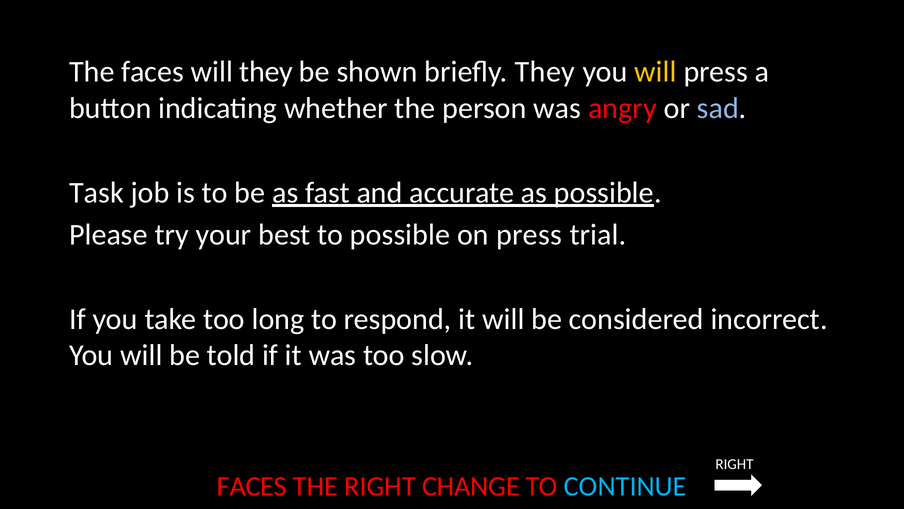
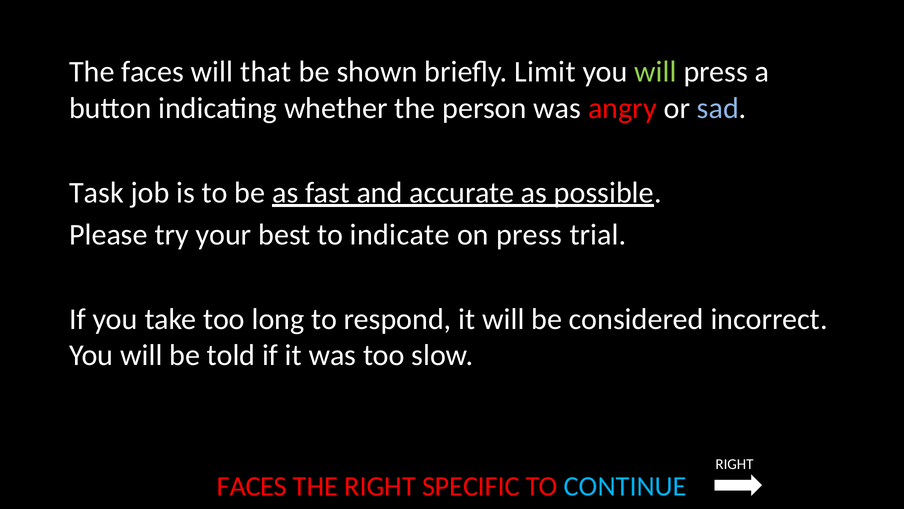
will they: they -> that
briefly They: They -> Limit
will at (656, 72) colour: yellow -> light green
to possible: possible -> indicate
CHANGE: CHANGE -> SPECIFIC
